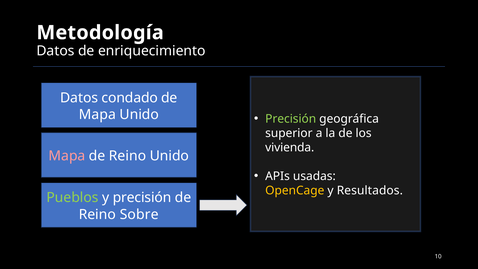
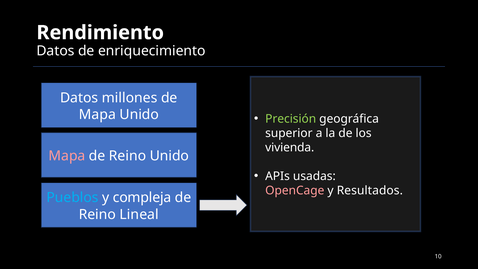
Metodología: Metodología -> Rendimiento
condado: condado -> millones
OpenCage colour: yellow -> pink
Pueblos colour: light green -> light blue
y precisión: precisión -> compleja
Sobre: Sobre -> Lineal
